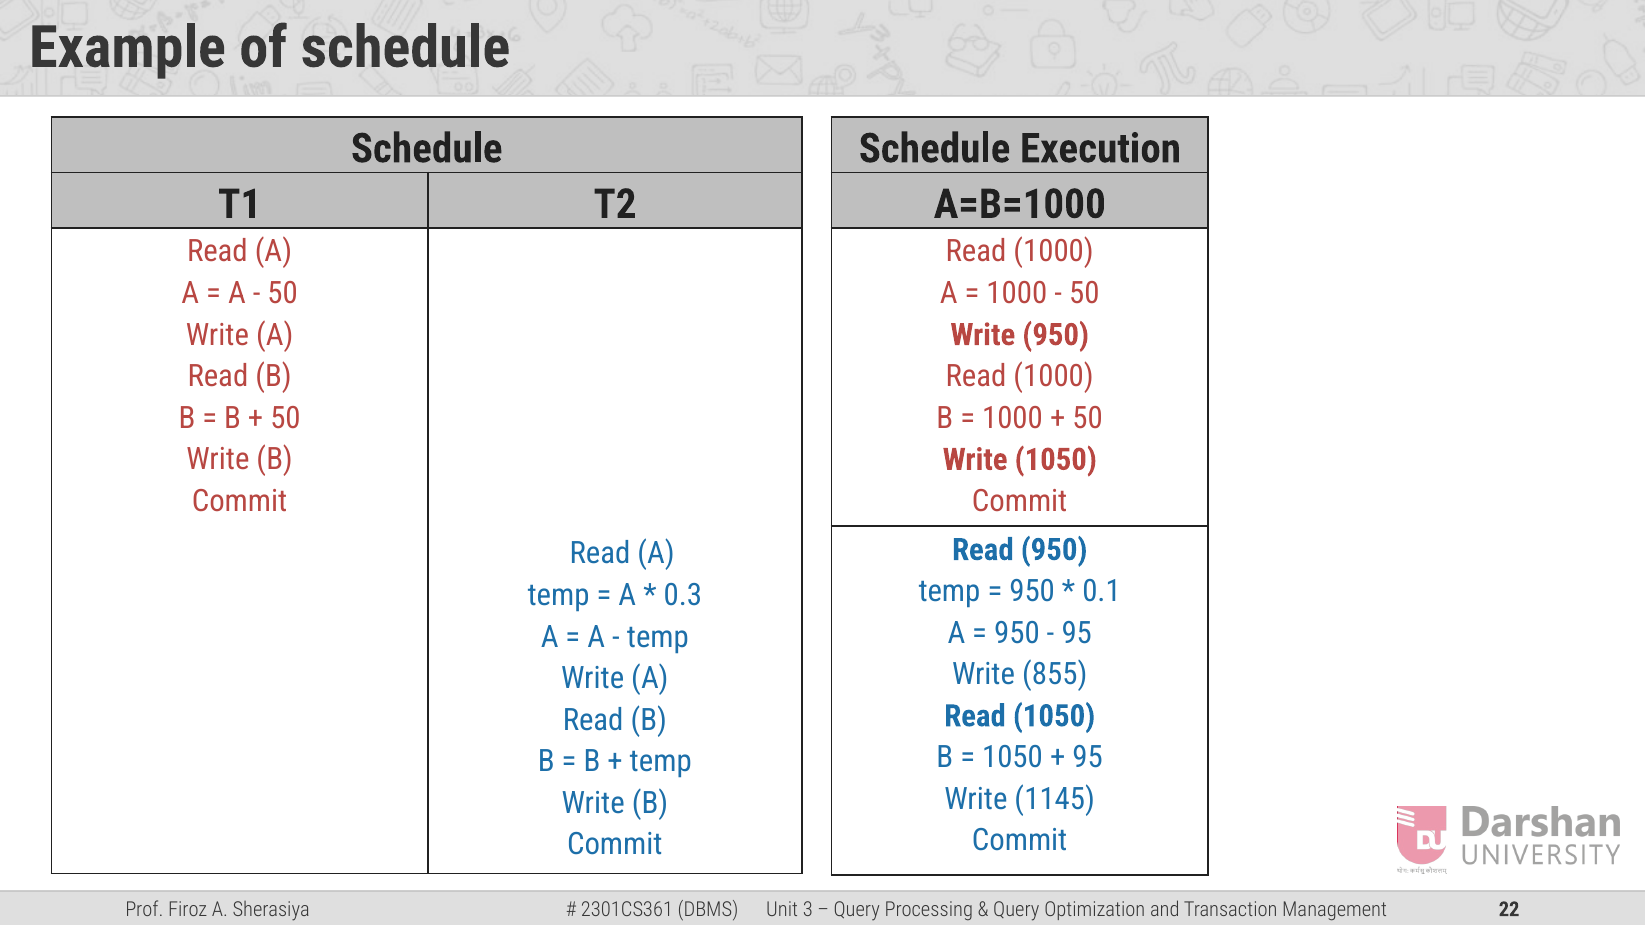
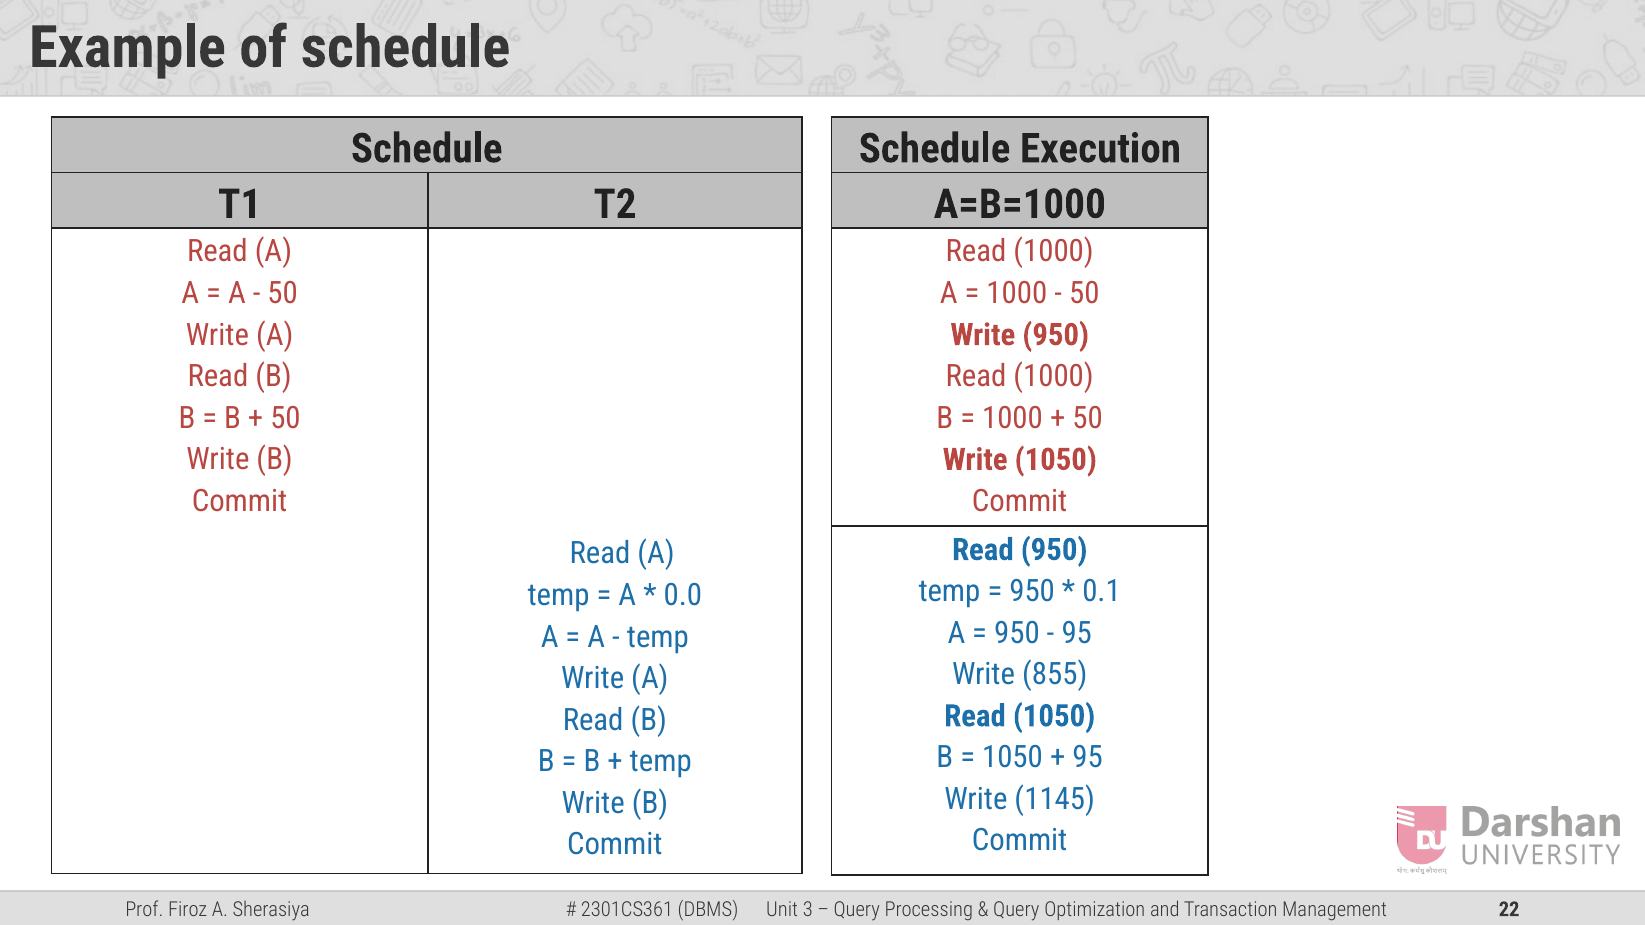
0.3: 0.3 -> 0.0
